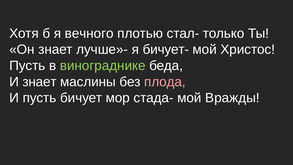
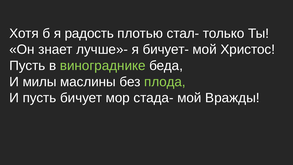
вечного: вечного -> радость
И знает: знает -> милы
плода colour: pink -> light green
